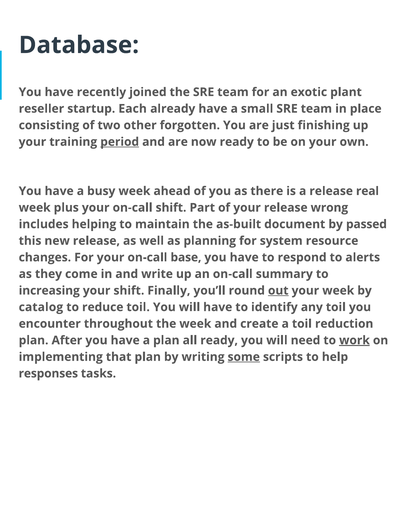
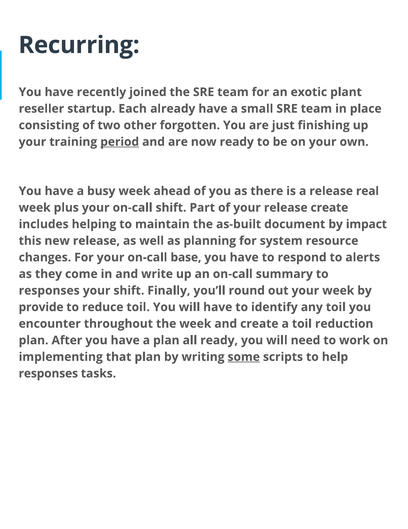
Database: Database -> Recurring
release wrong: wrong -> create
passed: passed -> impact
increasing at (49, 290): increasing -> responses
out underline: present -> none
catalog: catalog -> provide
work underline: present -> none
